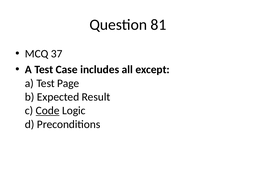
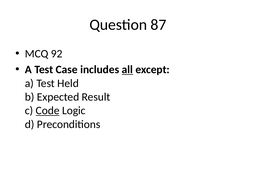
81: 81 -> 87
37: 37 -> 92
all underline: none -> present
Page: Page -> Held
